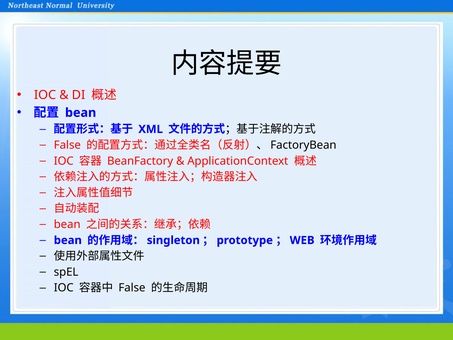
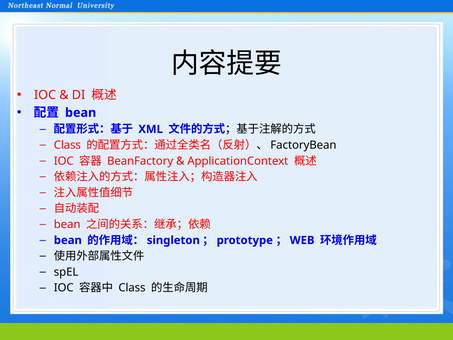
False at (67, 145): False -> Class
False at (132, 288): False -> Class
